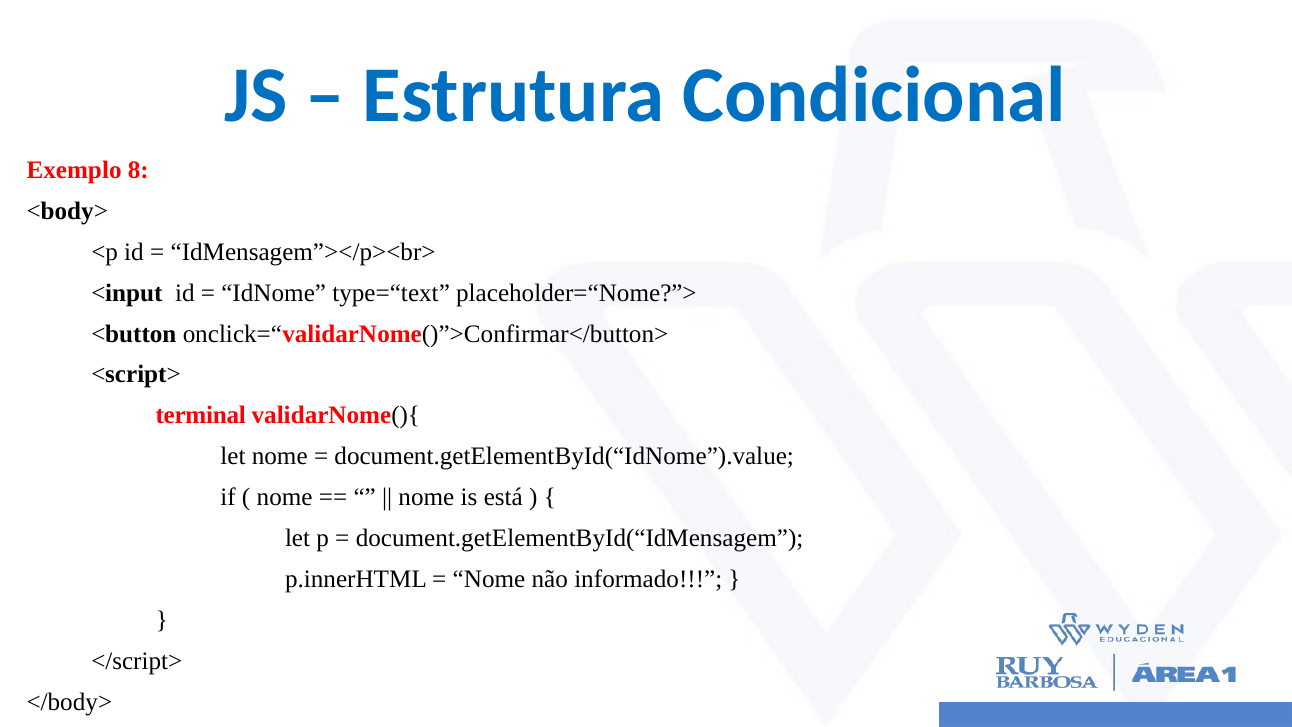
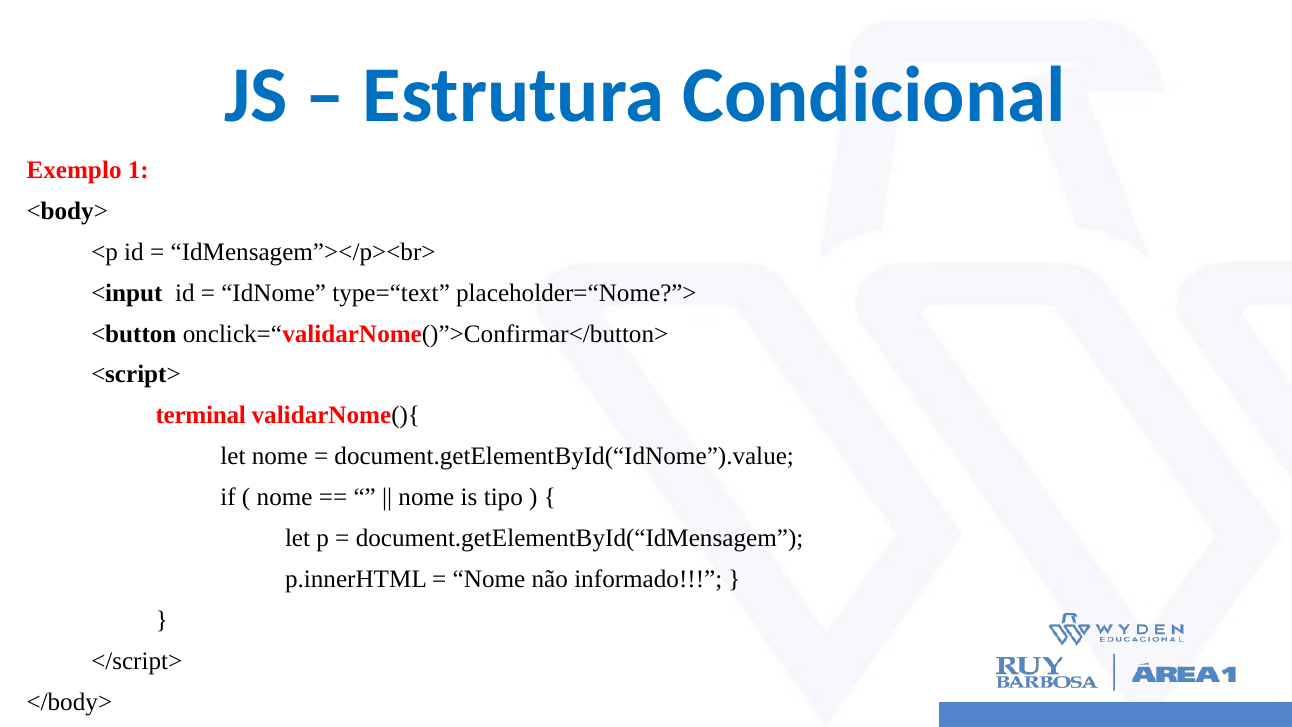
8: 8 -> 1
está: está -> tipo
